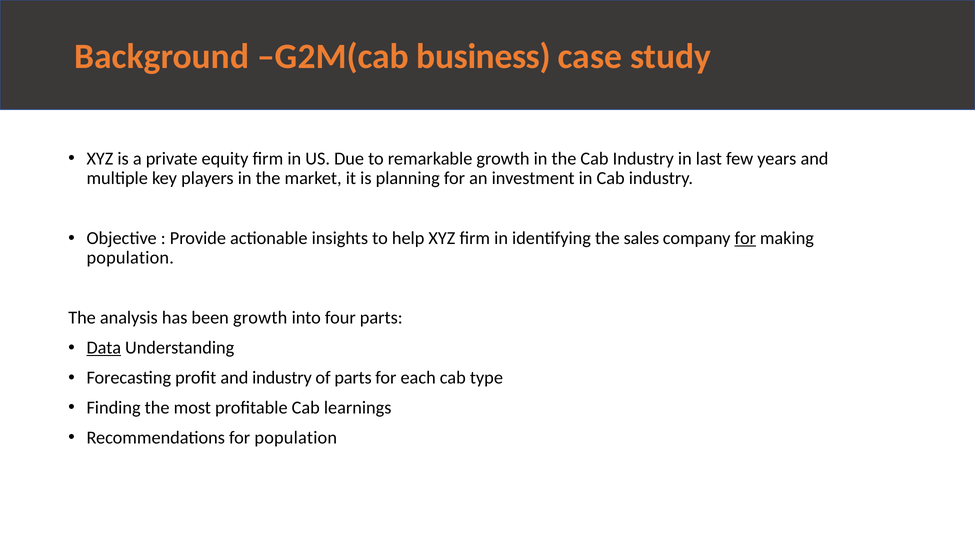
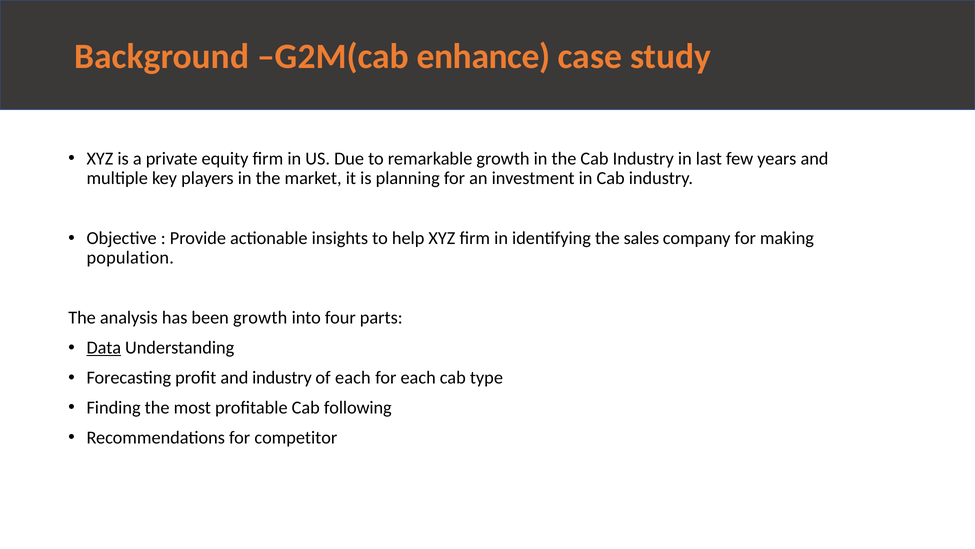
business: business -> enhance
for at (745, 238) underline: present -> none
of parts: parts -> each
learnings: learnings -> following
for population: population -> competitor
